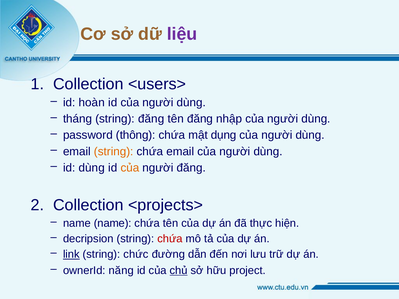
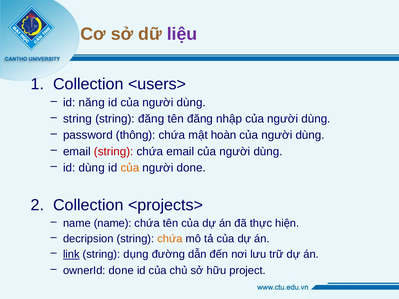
hoàn: hoàn -> năng
tháng at (78, 119): tháng -> string
dụng: dụng -> hoàn
string at (114, 152) colour: orange -> red
người đăng: đăng -> done
chứa at (170, 239) colour: red -> orange
chức: chức -> dụng
ownerId năng: năng -> done
chủ underline: present -> none
